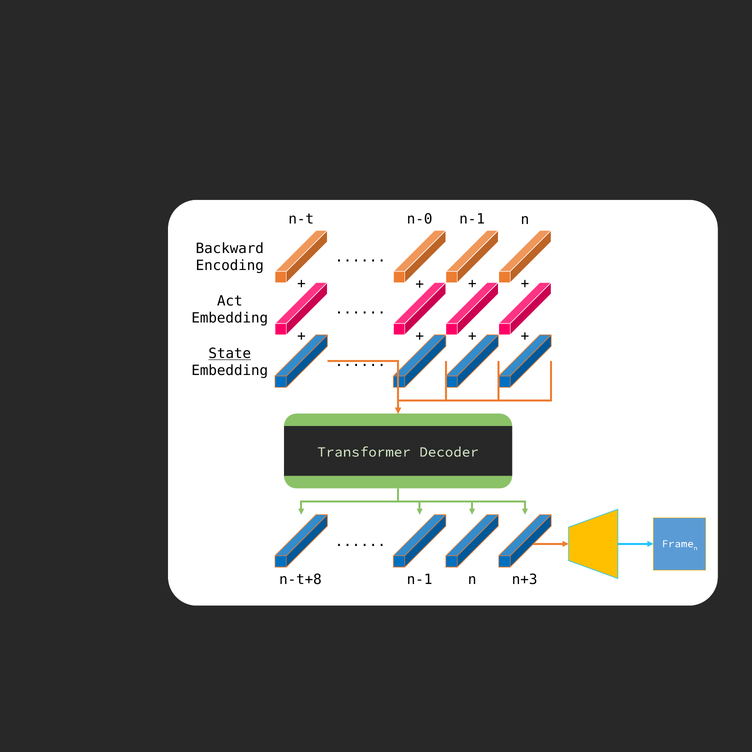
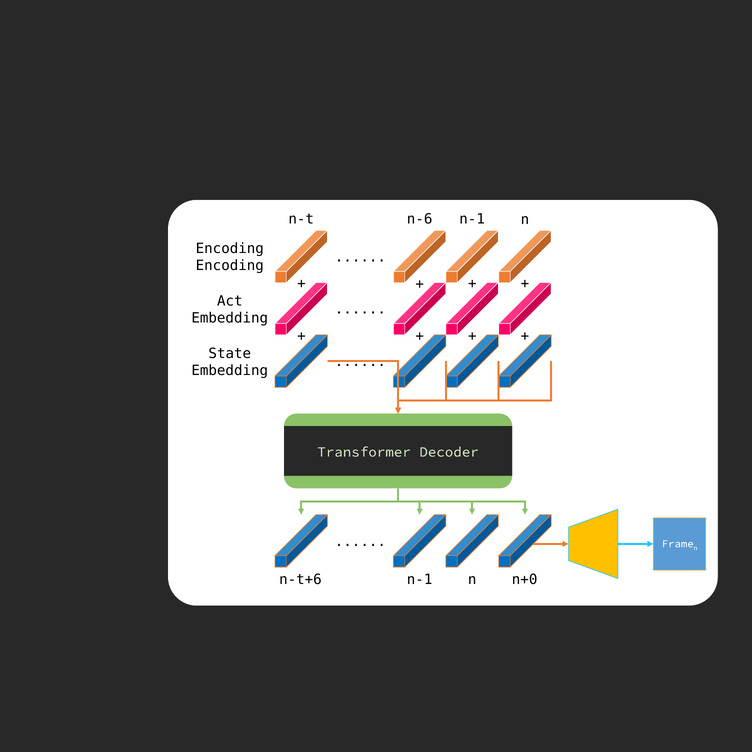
n-0: n-0 -> n-6
Backward at (230, 249): Backward -> Encoding
State underline: present -> none
n-t+8: n-t+8 -> n-t+6
n+3: n+3 -> n+0
